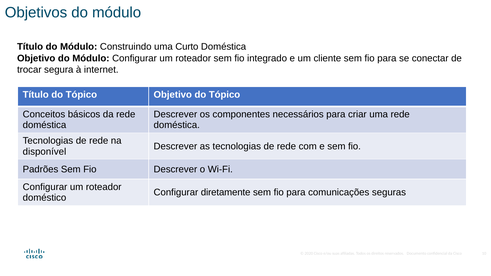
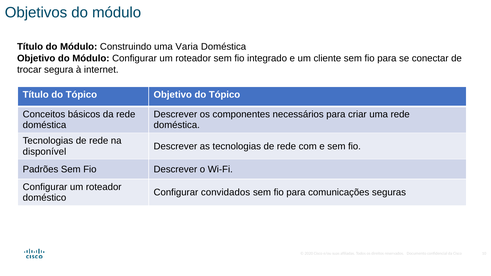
Curto: Curto -> Varia
diretamente: diretamente -> convidados
